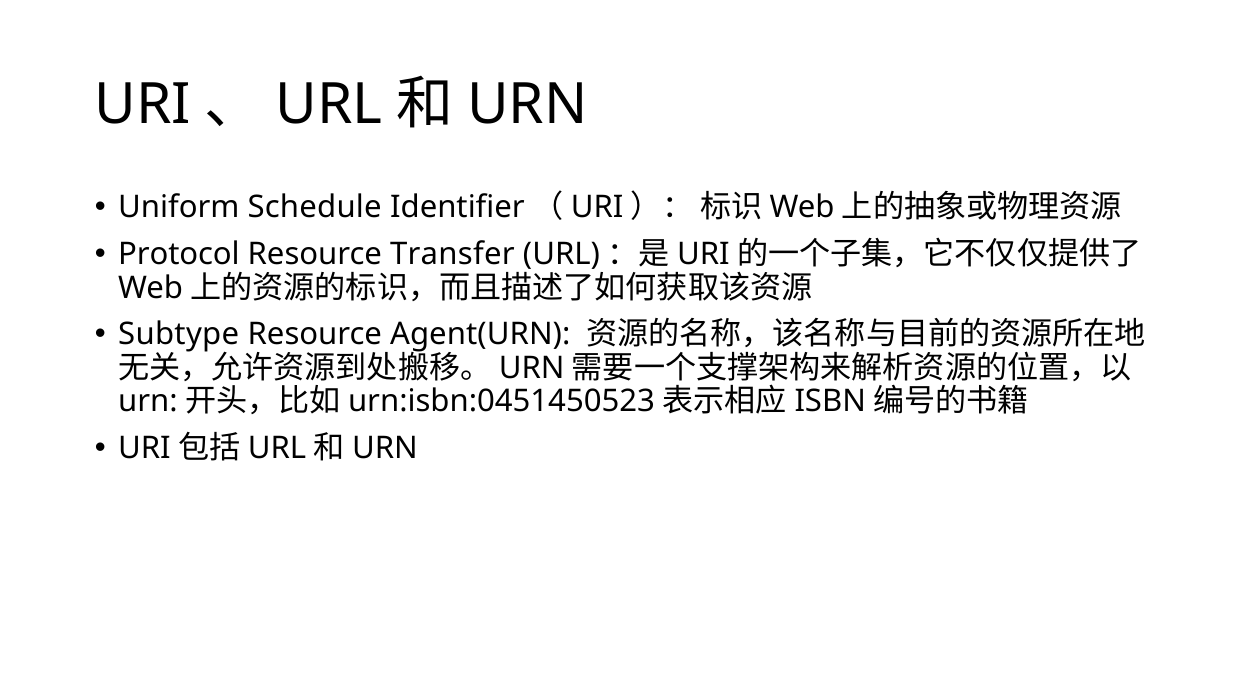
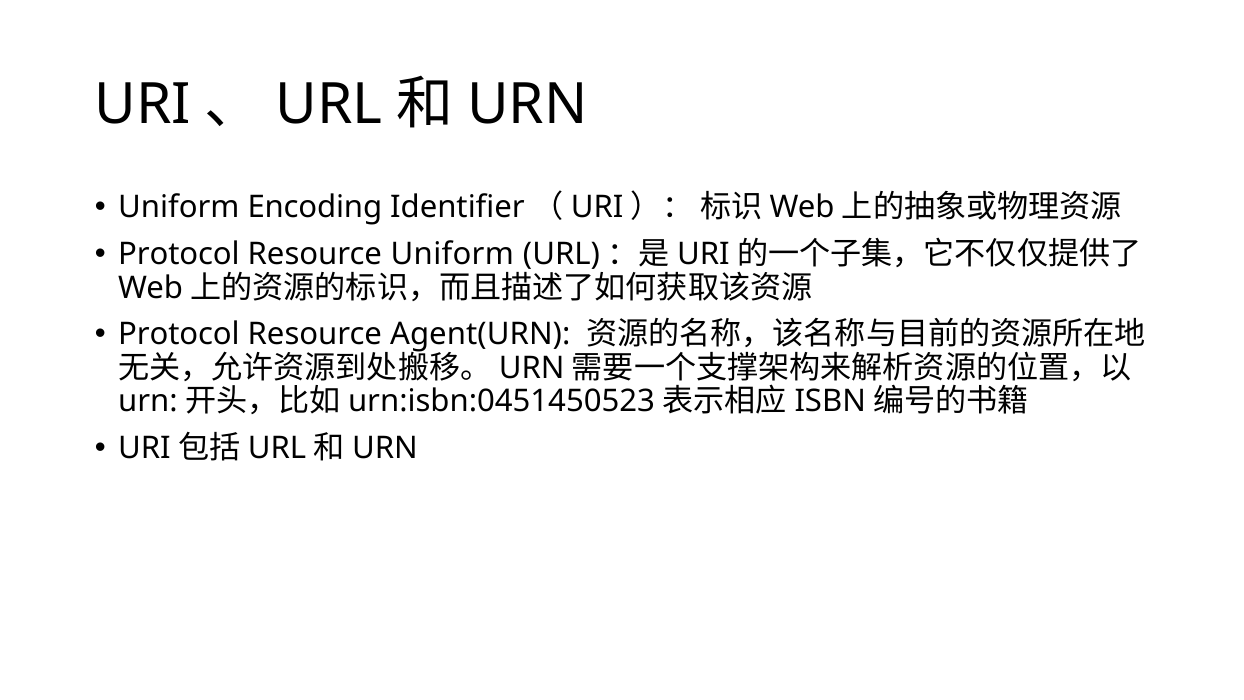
Schedule: Schedule -> Encoding
Resource Transfer: Transfer -> Uniform
Subtype at (179, 334): Subtype -> Protocol
